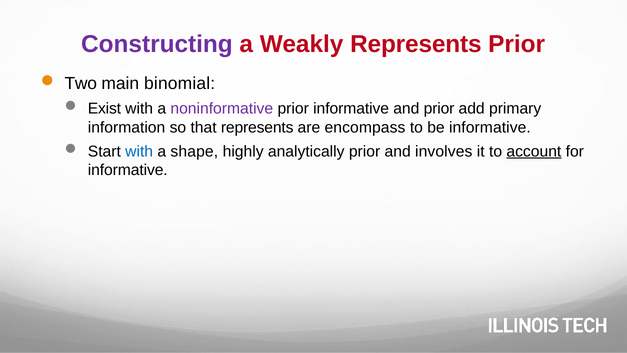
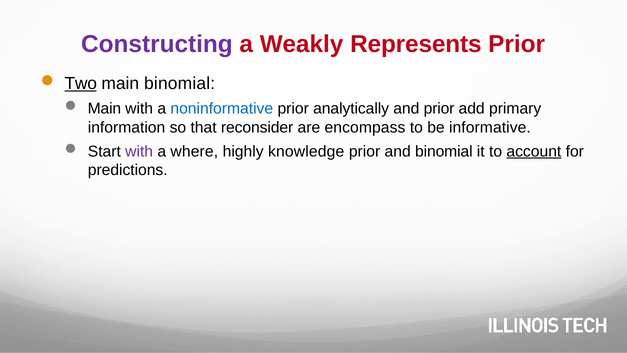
Two underline: none -> present
Exist at (104, 108): Exist -> Main
noninformative colour: purple -> blue
prior informative: informative -> analytically
that represents: represents -> reconsider
with at (139, 151) colour: blue -> purple
shape: shape -> where
analytically: analytically -> knowledge
and involves: involves -> binomial
informative at (128, 170): informative -> predictions
